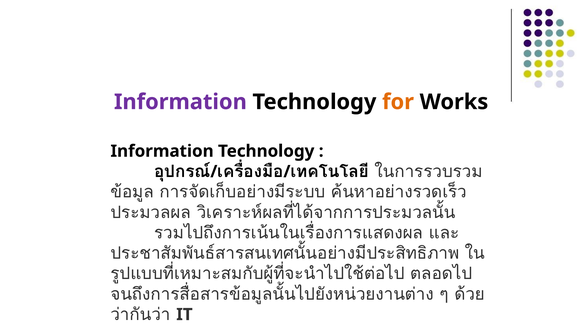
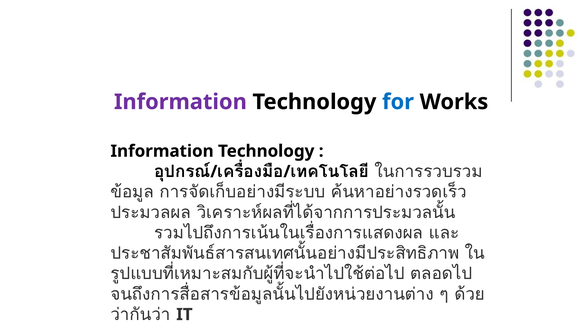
for colour: orange -> blue
